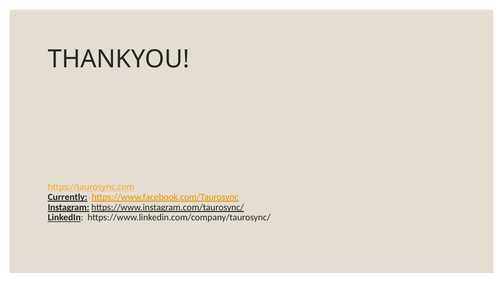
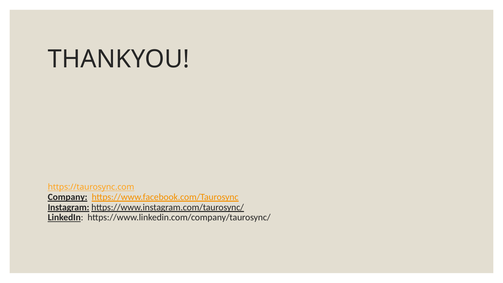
Currently: Currently -> Company
